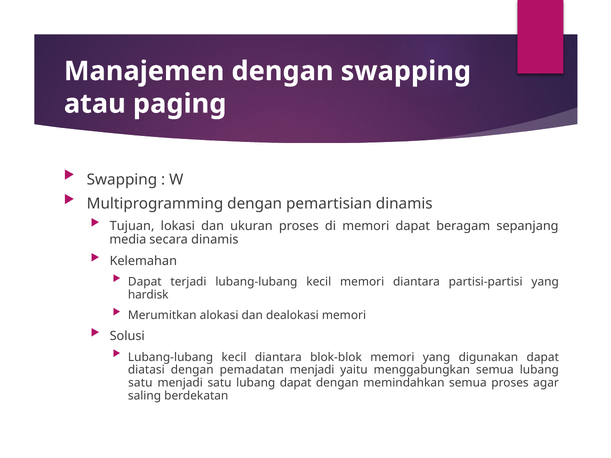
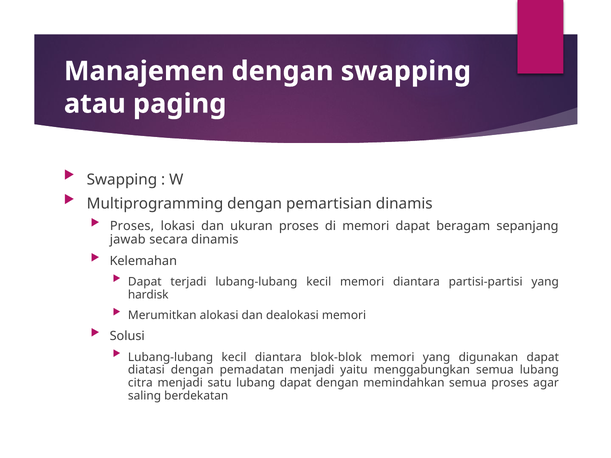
Tujuan at (132, 226): Tujuan -> Proses
media: media -> jawab
satu at (140, 383): satu -> citra
